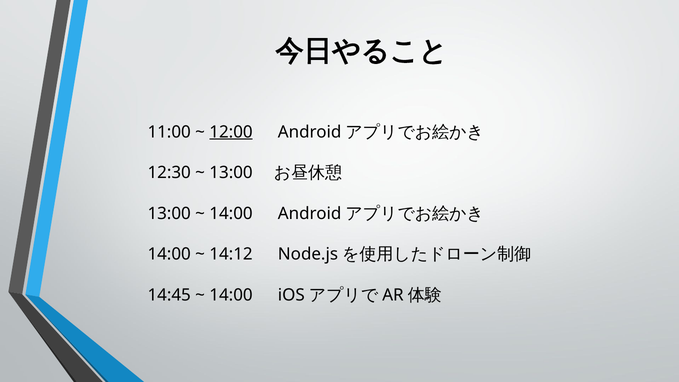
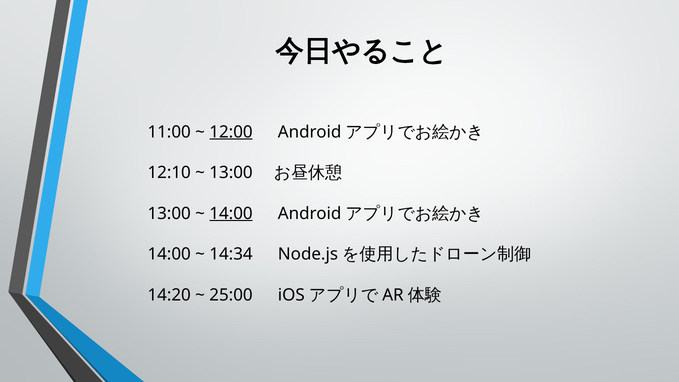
12:30: 12:30 -> 12:10
14:00 at (231, 213) underline: none -> present
14:12: 14:12 -> 14:34
14:45: 14:45 -> 14:20
14:00 at (231, 295): 14:00 -> 25:00
